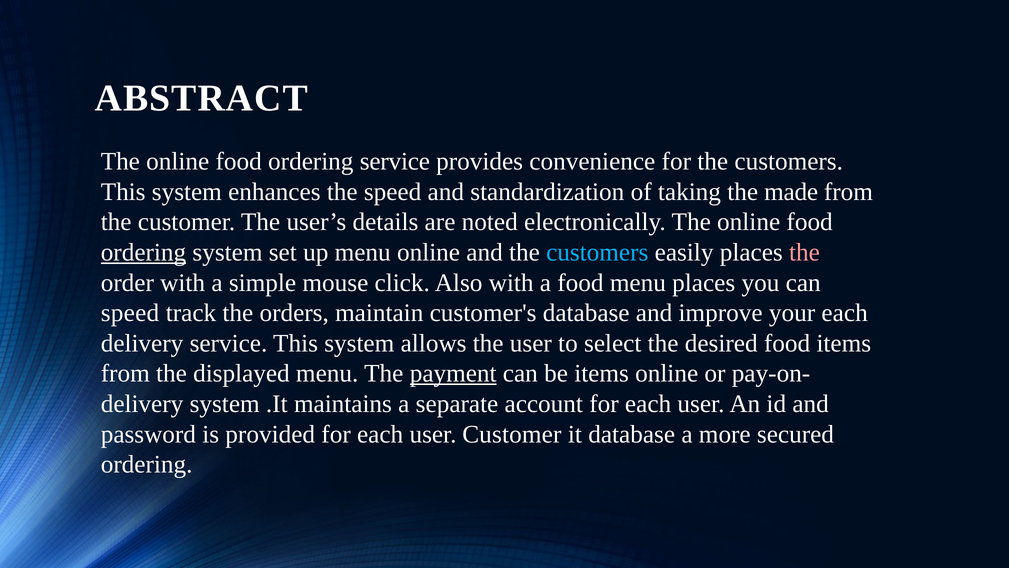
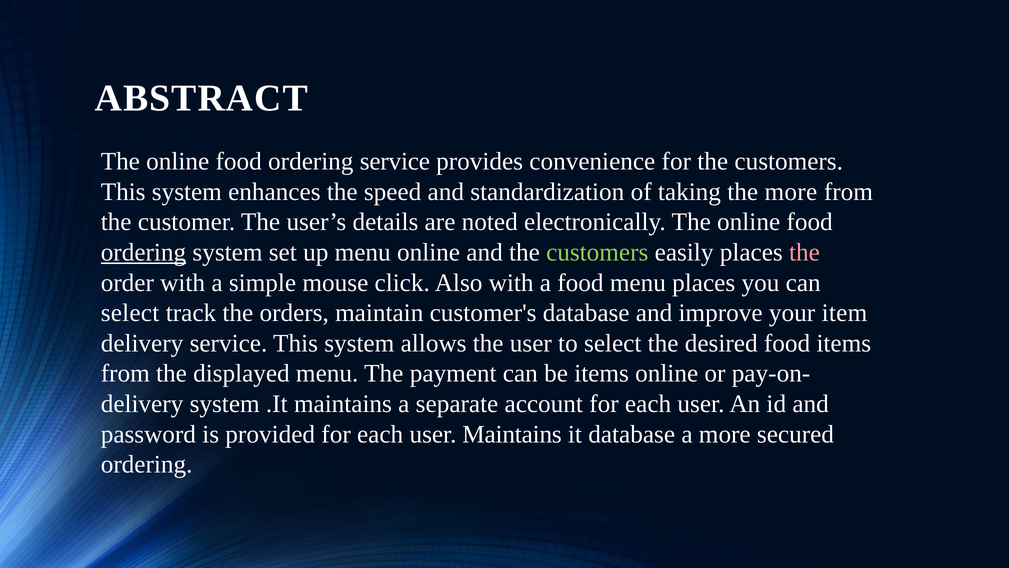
the made: made -> more
customers at (597, 252) colour: light blue -> light green
speed at (130, 313): speed -> select
your each: each -> item
payment underline: present -> none
user Customer: Customer -> Maintains
